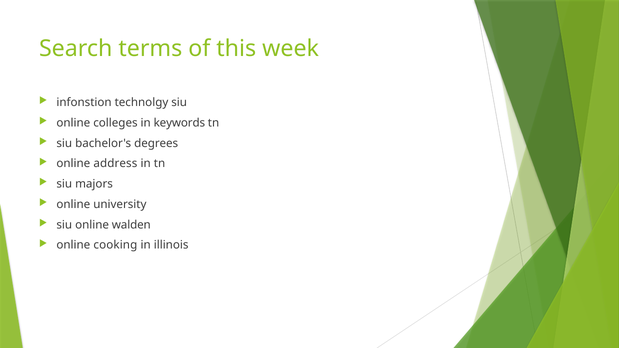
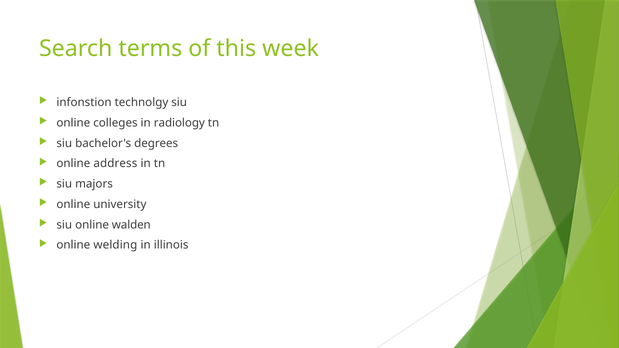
keywords: keywords -> radiology
cooking: cooking -> welding
